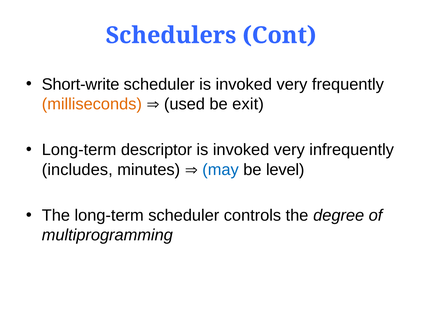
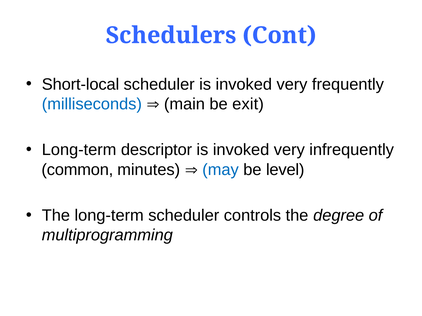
Short-write: Short-write -> Short-local
milliseconds colour: orange -> blue
used: used -> main
includes: includes -> common
